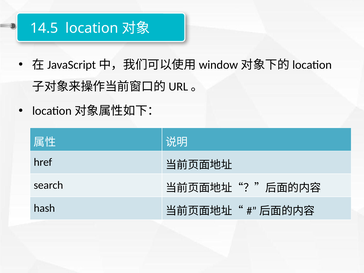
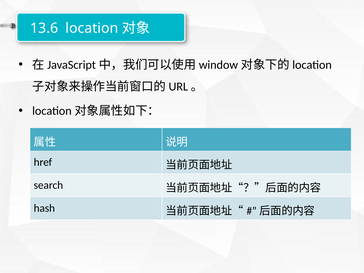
14.5: 14.5 -> 13.6
